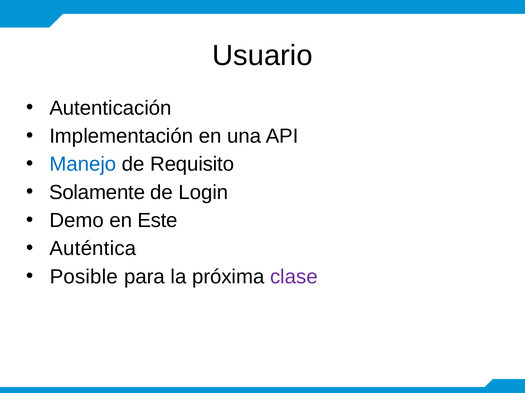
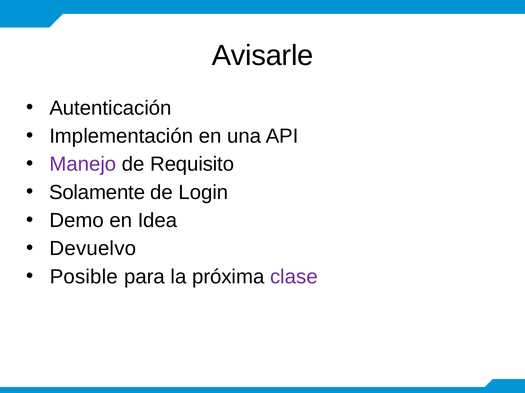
Usuario: Usuario -> Avisarle
Manejo colour: blue -> purple
Este: Este -> Idea
Auténtica: Auténtica -> Devuelvo
